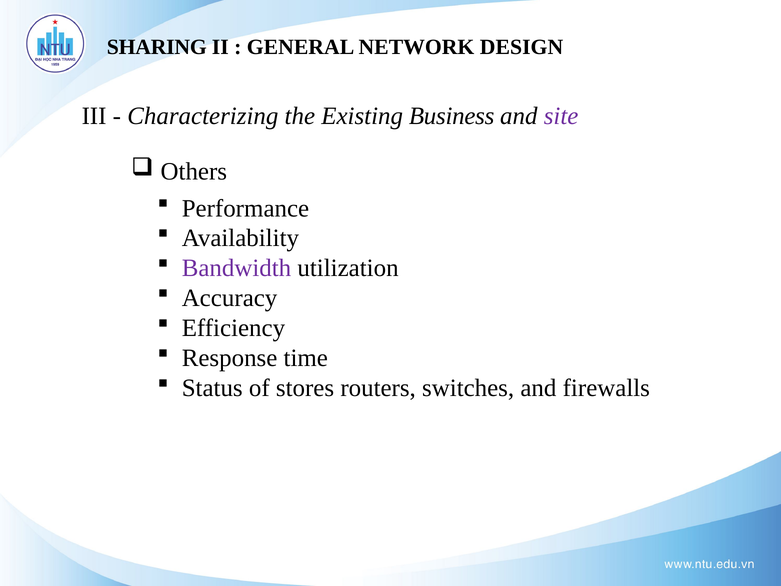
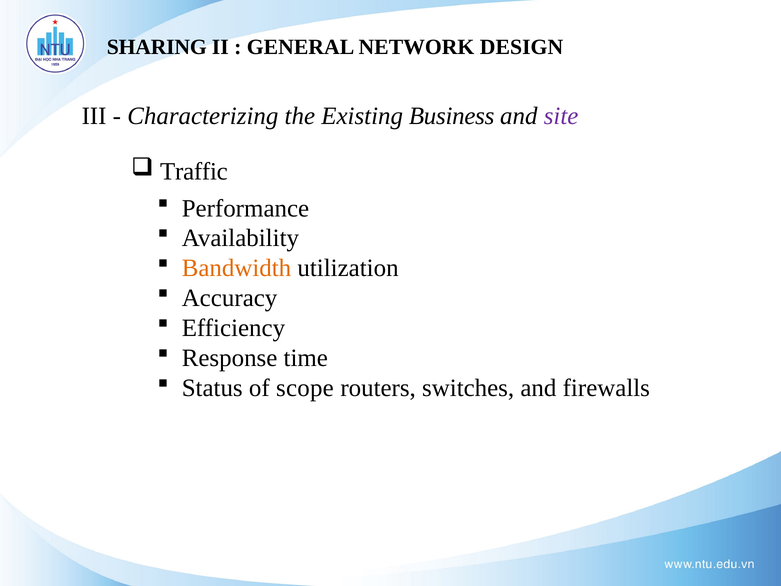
Others: Others -> Traffic
Bandwidth colour: purple -> orange
stores: stores -> scope
